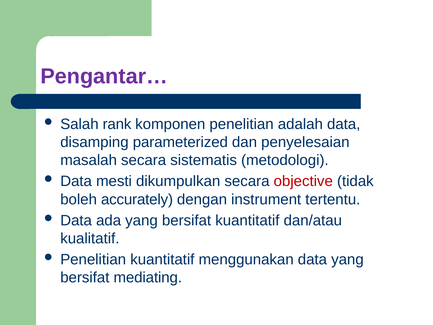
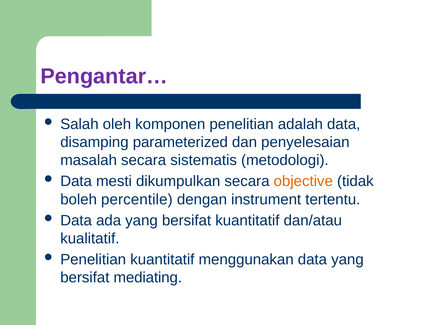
rank: rank -> oleh
objective colour: red -> orange
accurately: accurately -> percentile
